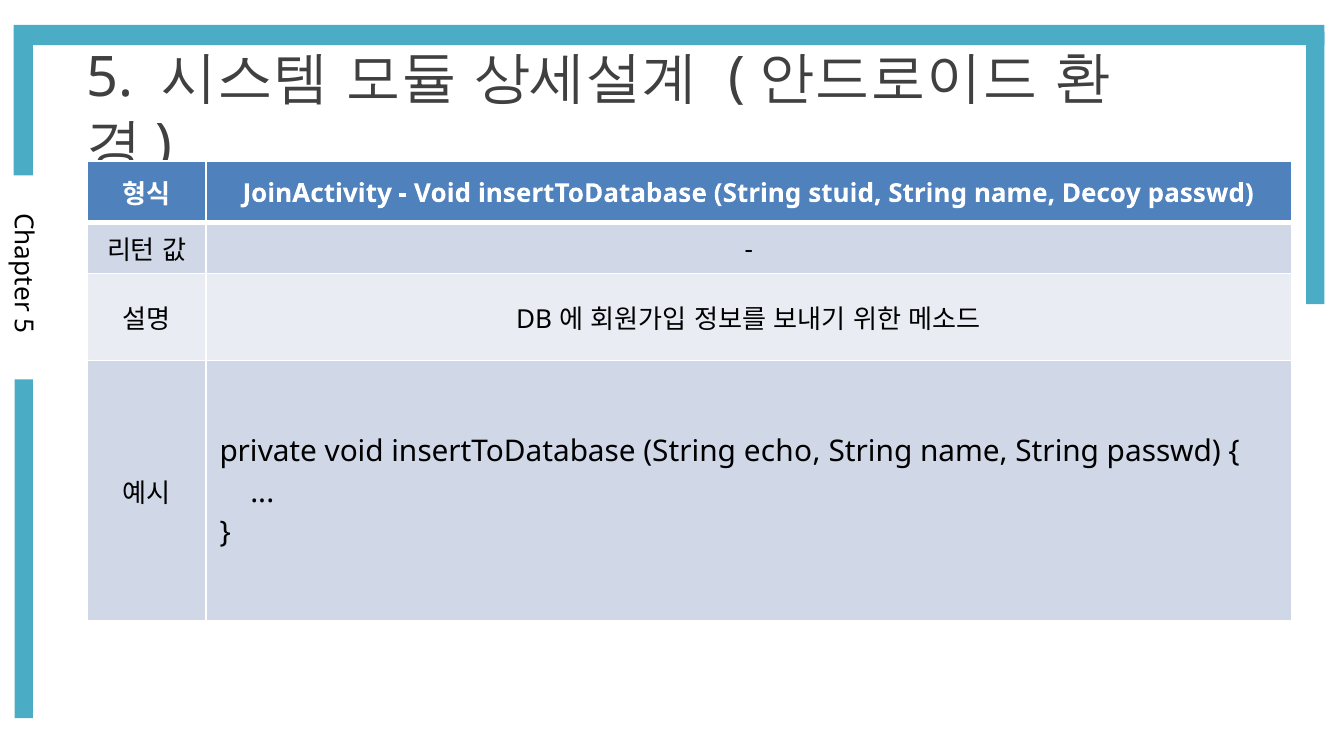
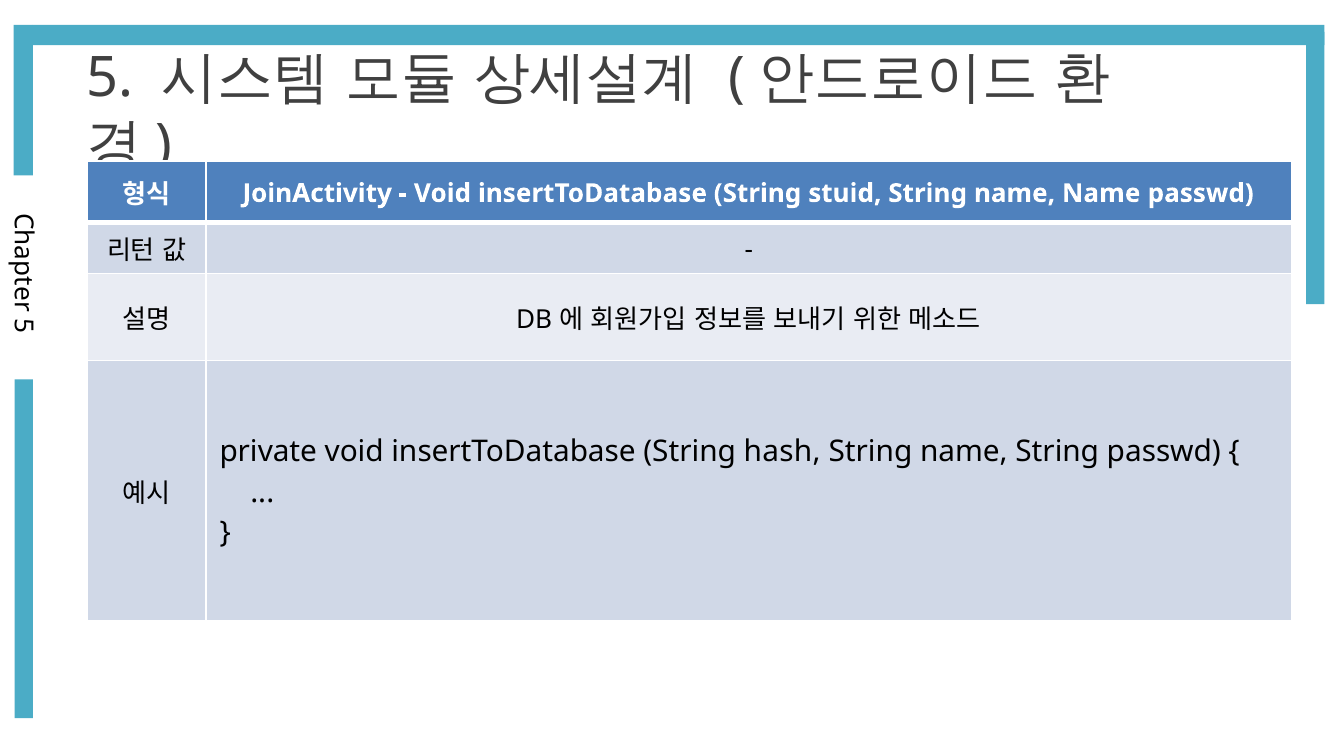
name Decoy: Decoy -> Name
echo: echo -> hash
